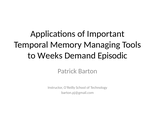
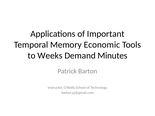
Managing: Managing -> Economic
Episodic: Episodic -> Minutes
